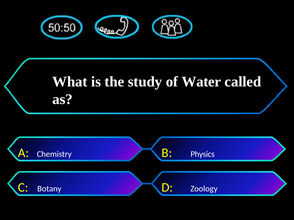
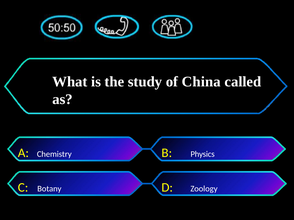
Water: Water -> China
